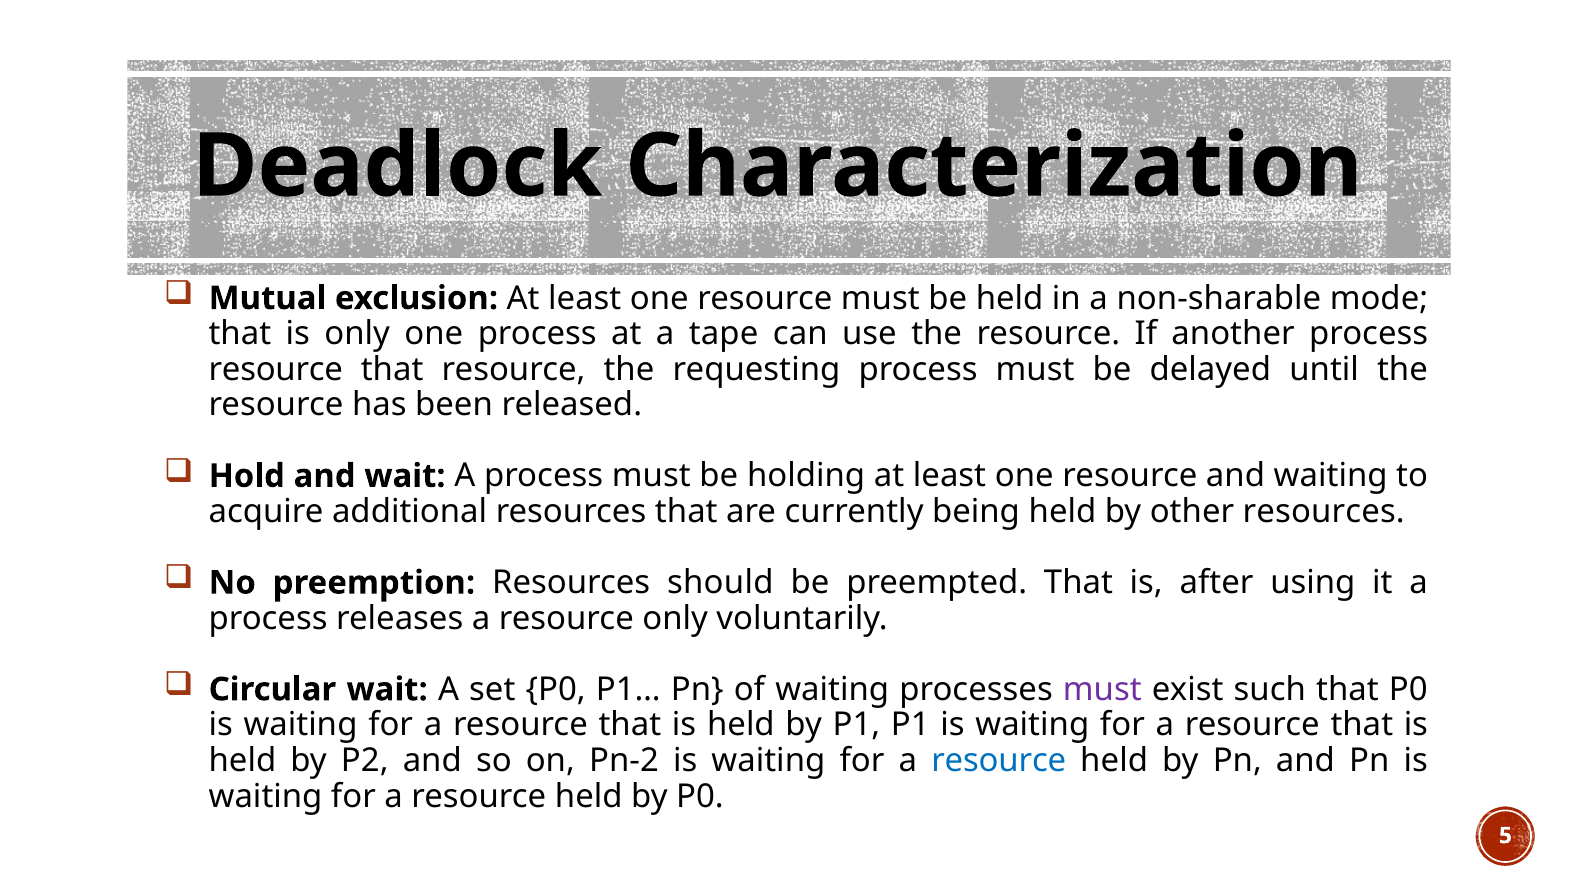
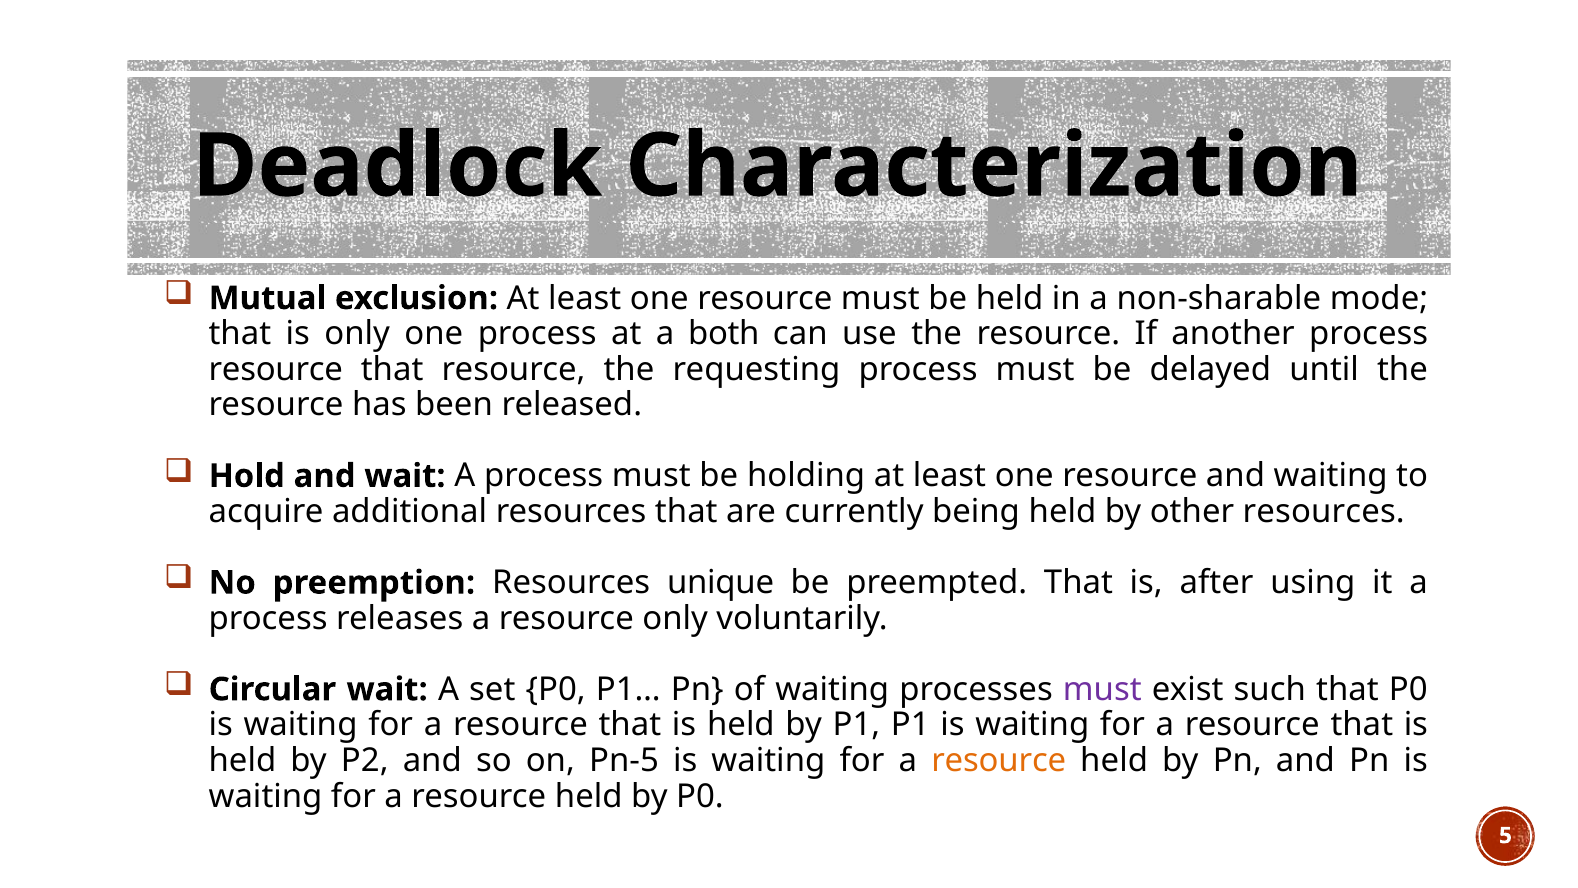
tape: tape -> both
should: should -> unique
Pn-2: Pn-2 -> Pn-5
resource at (999, 760) colour: blue -> orange
